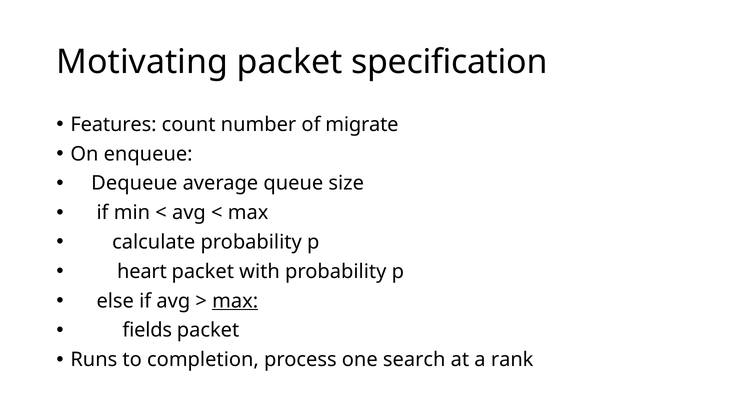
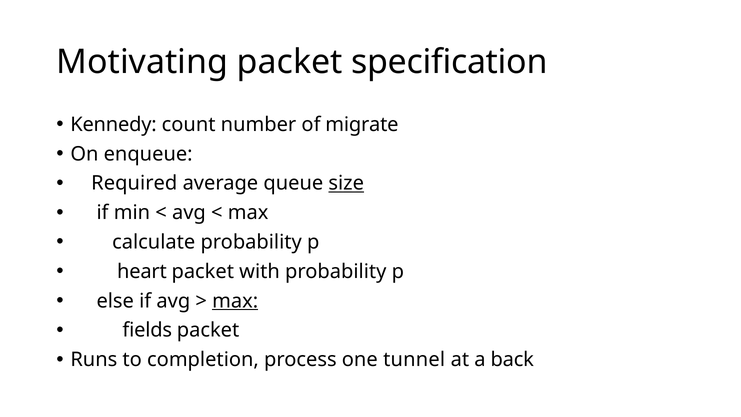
Features: Features -> Kennedy
Dequeue: Dequeue -> Required
size underline: none -> present
search: search -> tunnel
rank: rank -> back
